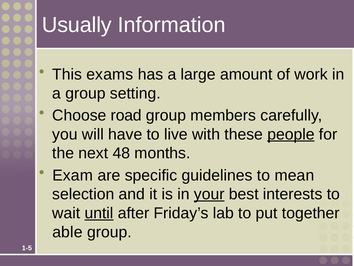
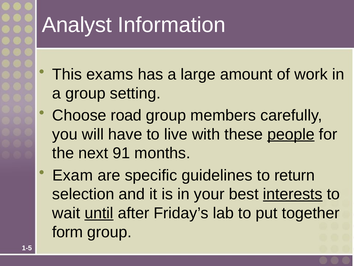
Usually: Usually -> Analyst
48: 48 -> 91
mean: mean -> return
your underline: present -> none
interests underline: none -> present
able: able -> form
